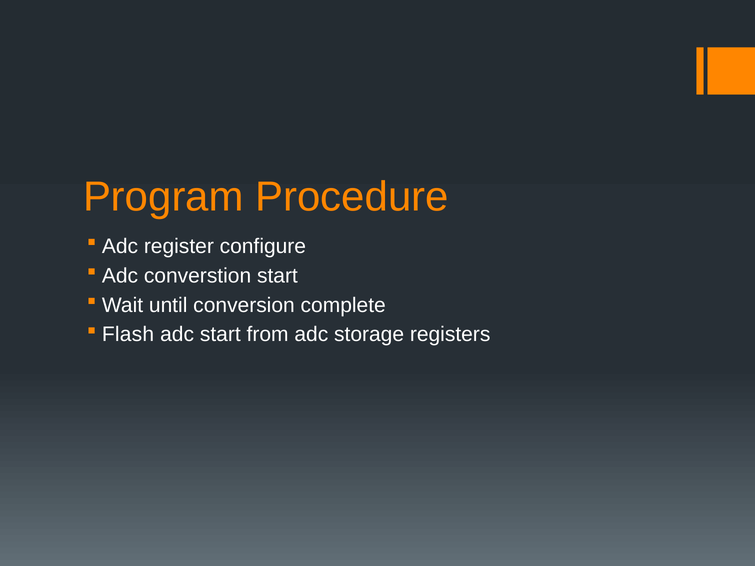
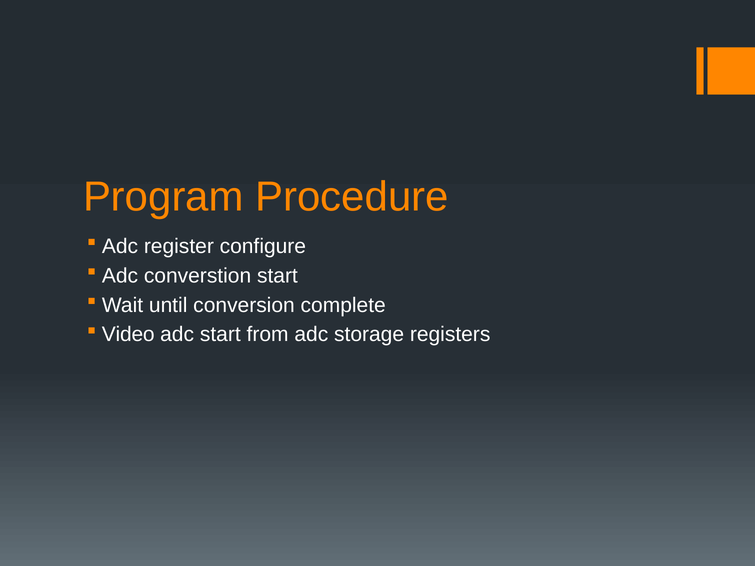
Flash: Flash -> Video
